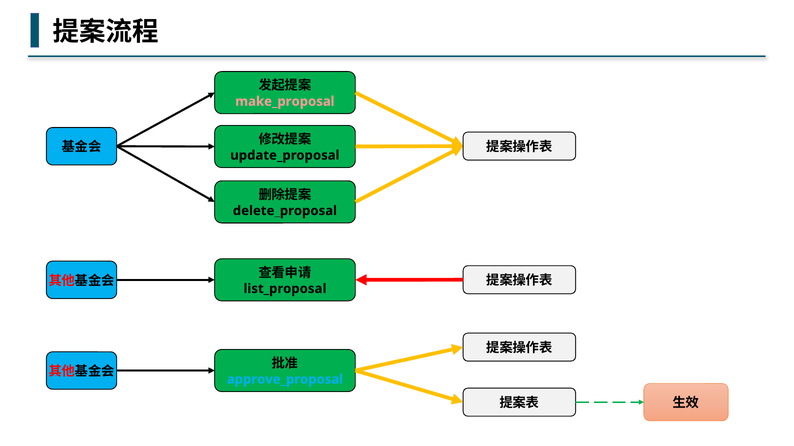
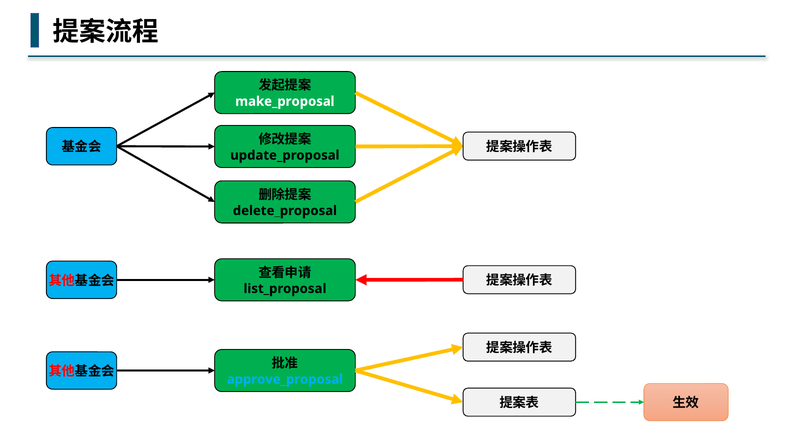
make_proposal colour: pink -> white
